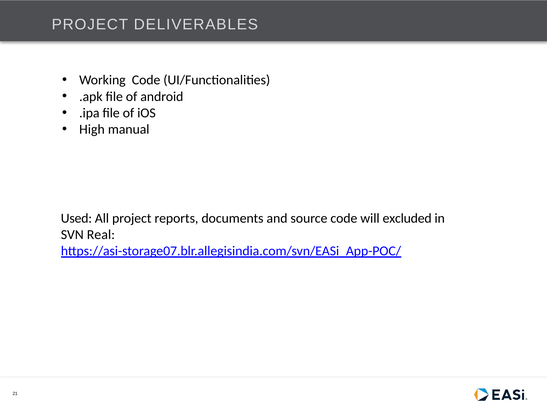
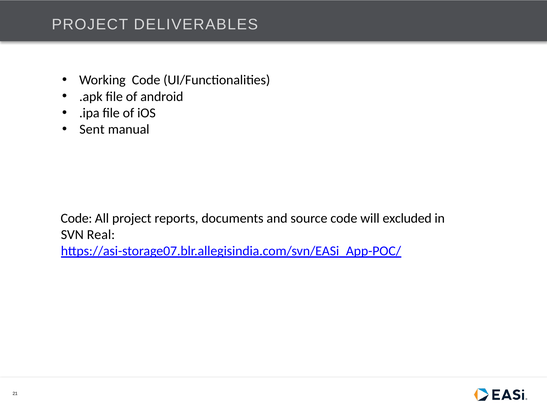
High: High -> Sent
Used at (76, 218): Used -> Code
